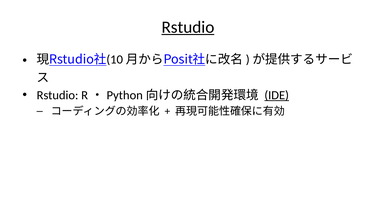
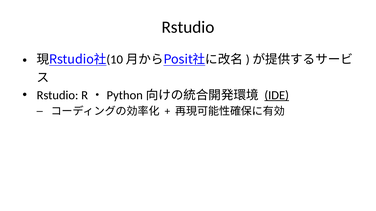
Rstudio at (188, 27) underline: present -> none
